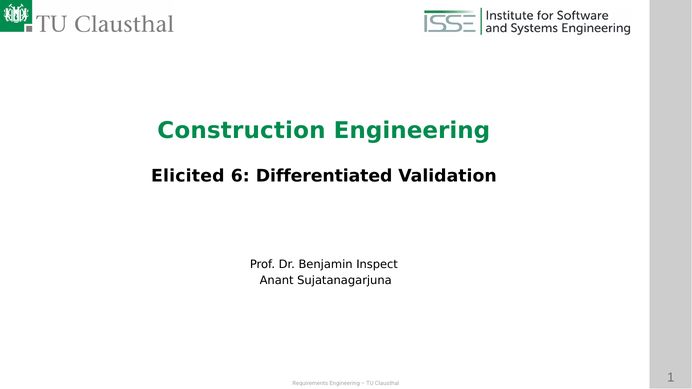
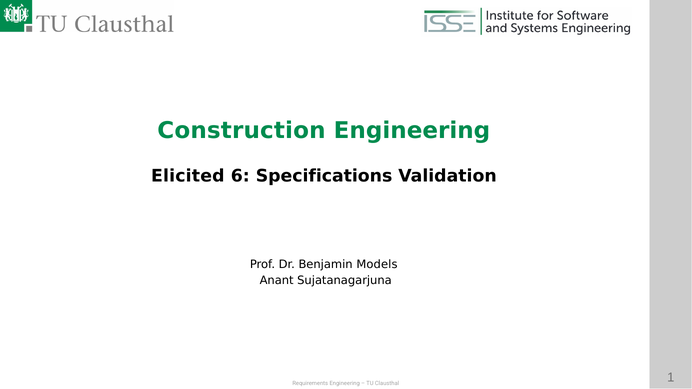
Differentiated: Differentiated -> Specifications
Inspect: Inspect -> Models
